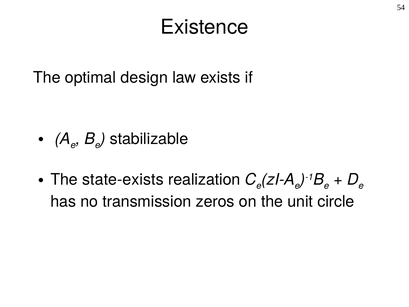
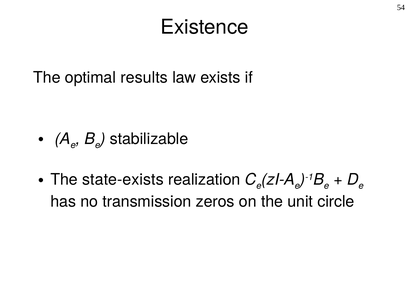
design: design -> results
